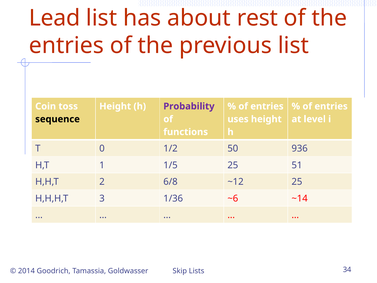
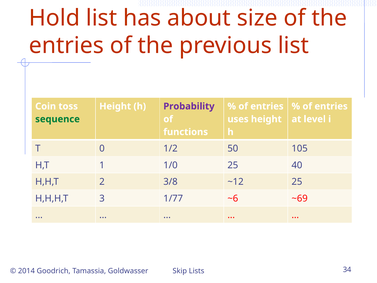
Lead: Lead -> Hold
rest: rest -> size
sequence colour: black -> green
936: 936 -> 105
1/5: 1/5 -> 1/0
51: 51 -> 40
6/8: 6/8 -> 3/8
1/36: 1/36 -> 1/77
~14: ~14 -> ~69
